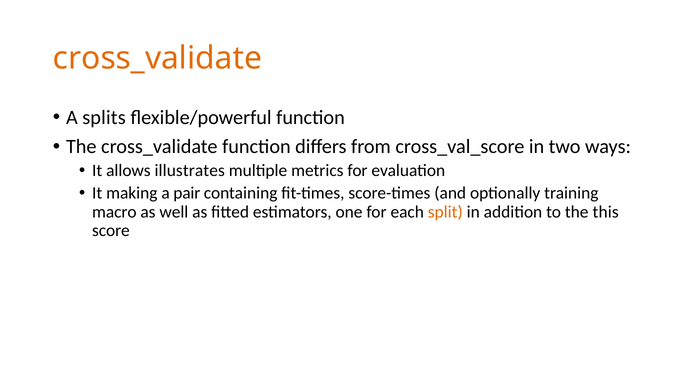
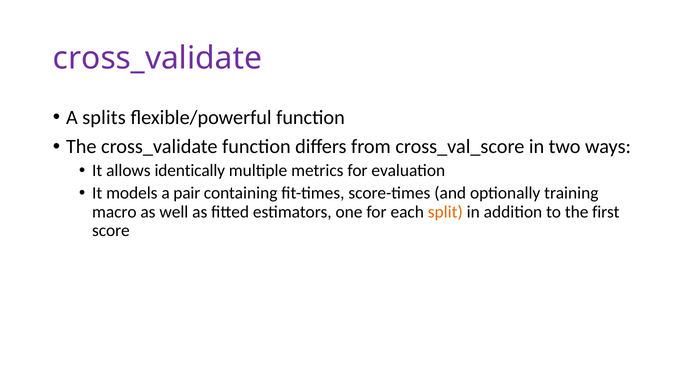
cross_validate at (158, 58) colour: orange -> purple
illustrates: illustrates -> identically
making: making -> models
this: this -> first
